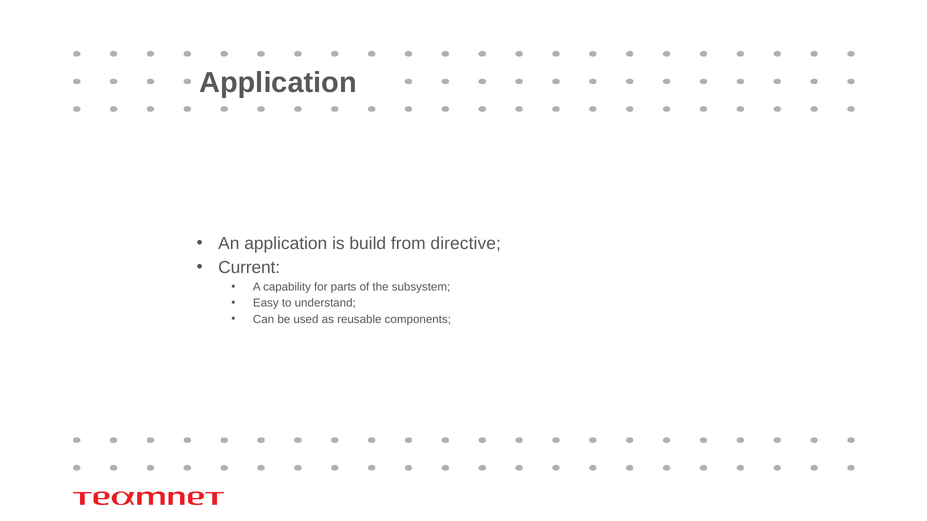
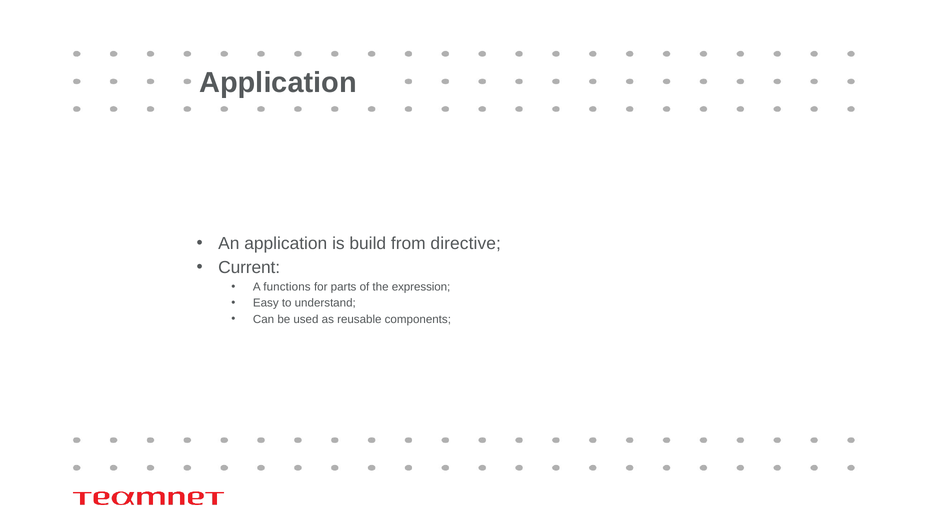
capability: capability -> functions
subsystem: subsystem -> expression
